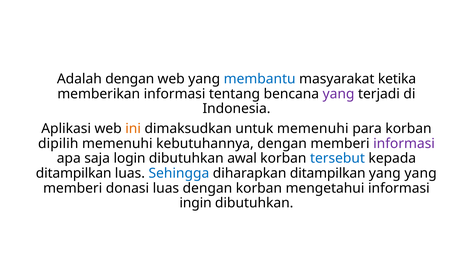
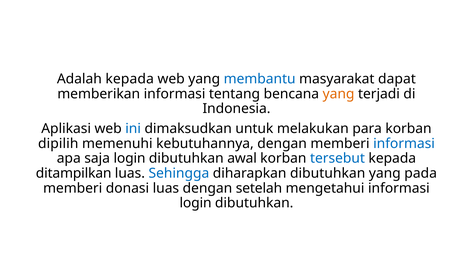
Adalah dengan: dengan -> kepada
ketika: ketika -> dapat
yang at (339, 94) colour: purple -> orange
ini colour: orange -> blue
untuk memenuhi: memenuhi -> melakukan
informasi at (404, 144) colour: purple -> blue
diharapkan ditampilkan: ditampilkan -> dibutuhkan
yang yang: yang -> pada
dengan korban: korban -> setelah
ingin at (196, 204): ingin -> login
